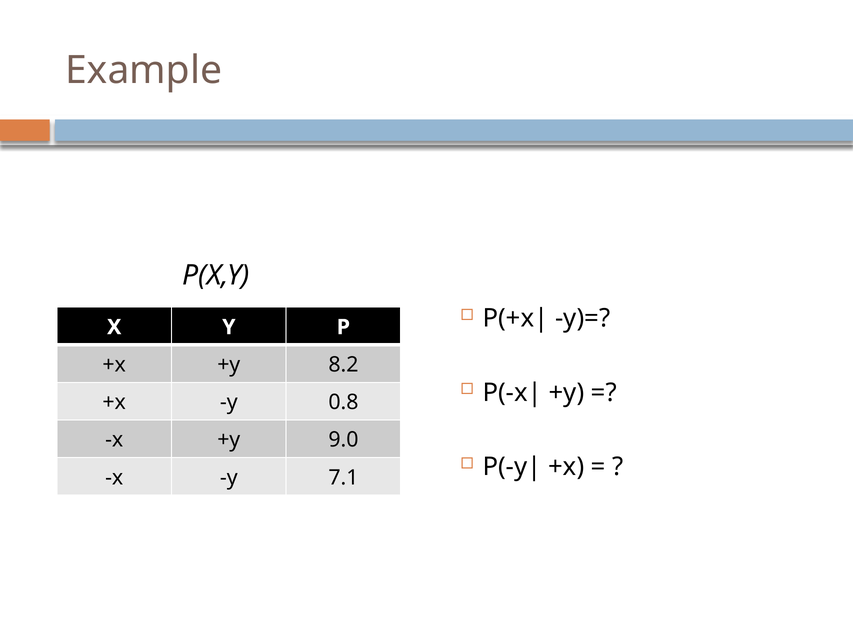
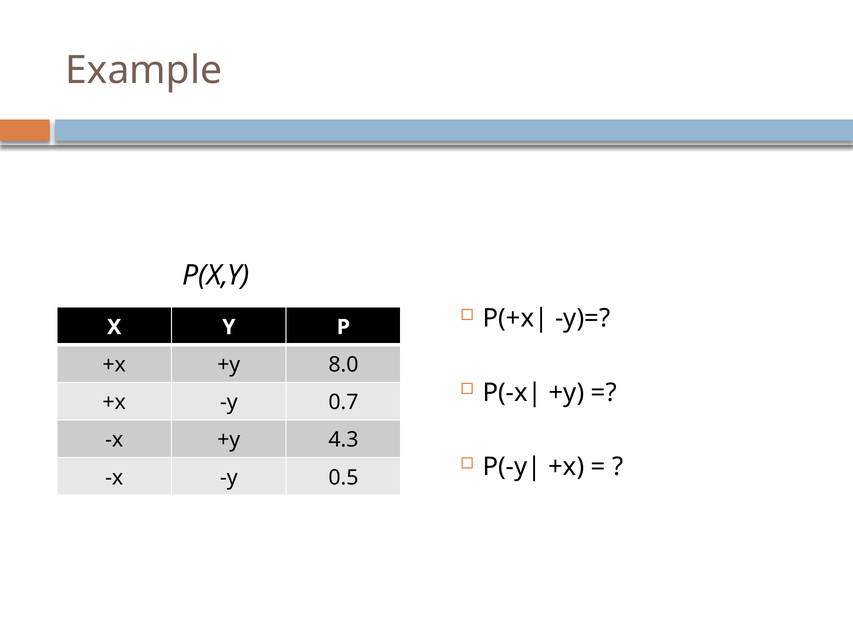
8.2: 8.2 -> 8.0
0.8: 0.8 -> 0.7
9.0: 9.0 -> 4.3
7.1: 7.1 -> 0.5
